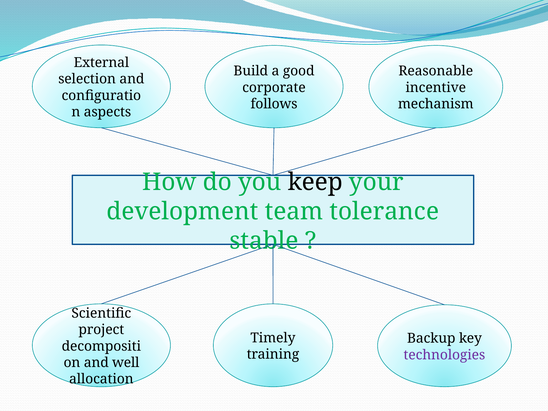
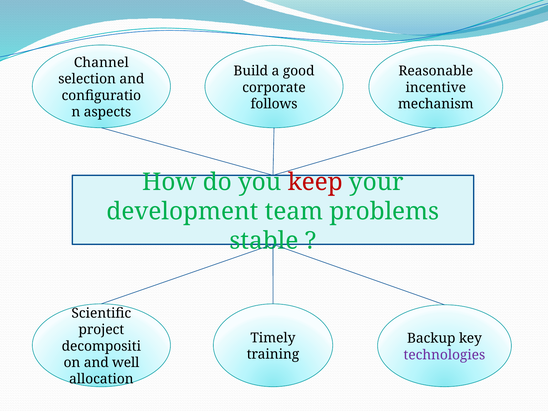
External: External -> Channel
keep colour: black -> red
tolerance: tolerance -> problems
